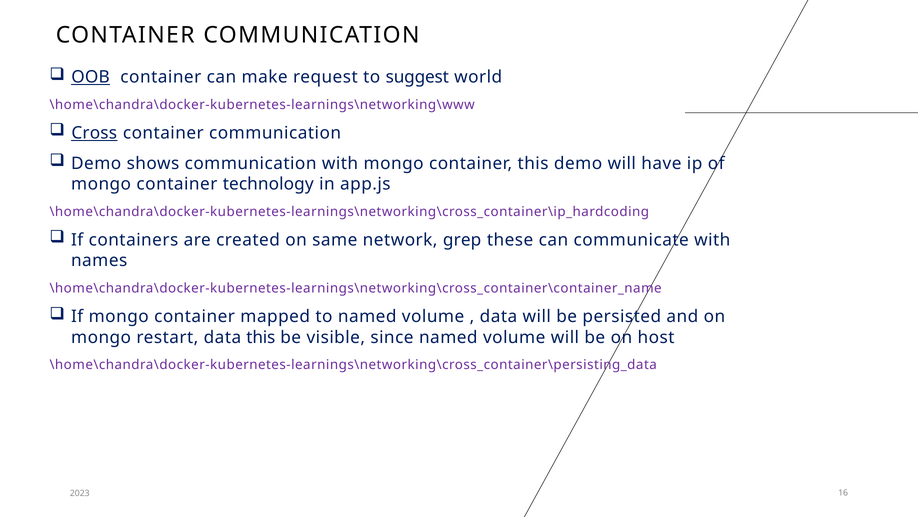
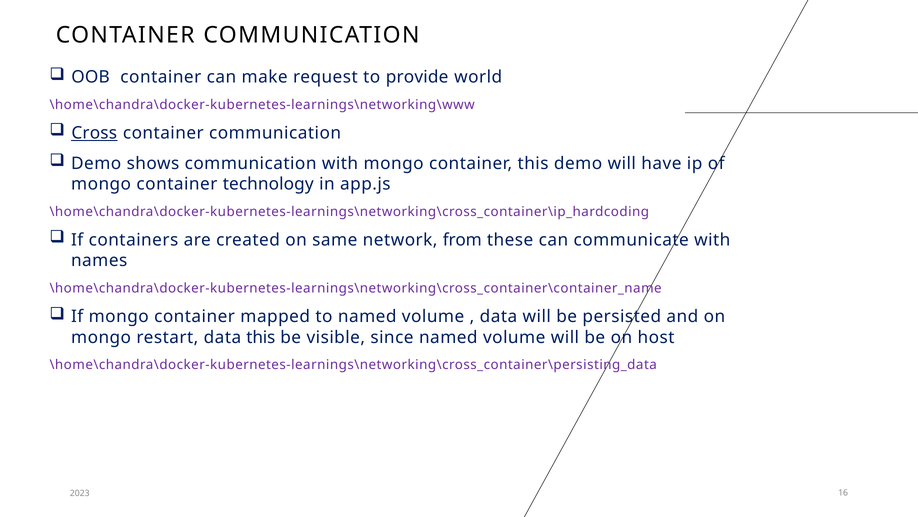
OOB underline: present -> none
suggest: suggest -> provide
grep: grep -> from
